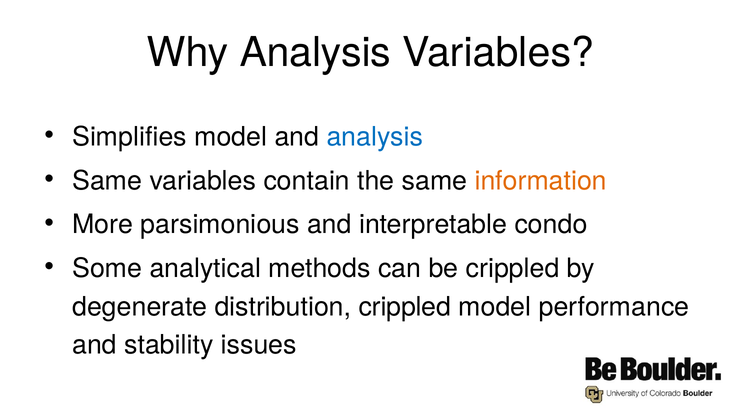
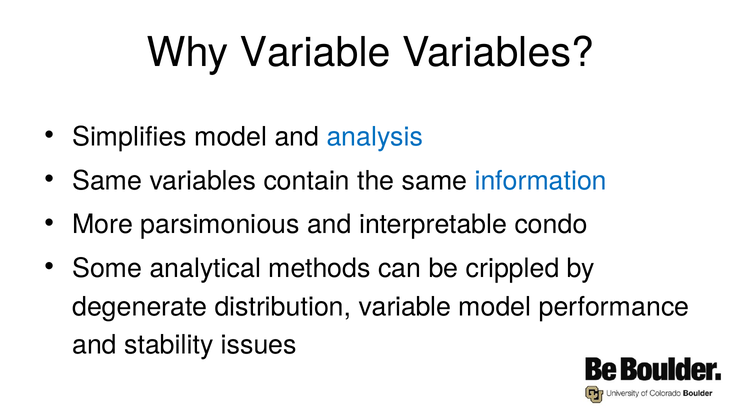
Why Analysis: Analysis -> Variable
information colour: orange -> blue
distribution crippled: crippled -> variable
